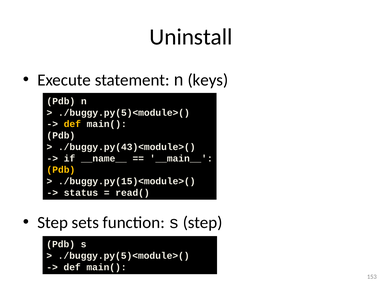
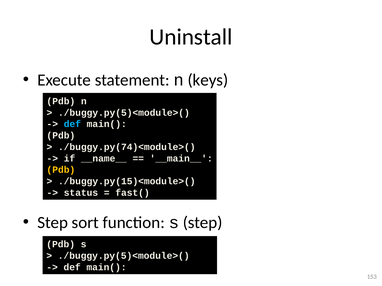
def at (72, 124) colour: yellow -> light blue
./buggy.py(43)<module>(: ./buggy.py(43)<module>( -> ./buggy.py(74)<module>(
read(: read( -> fast(
sets: sets -> sort
